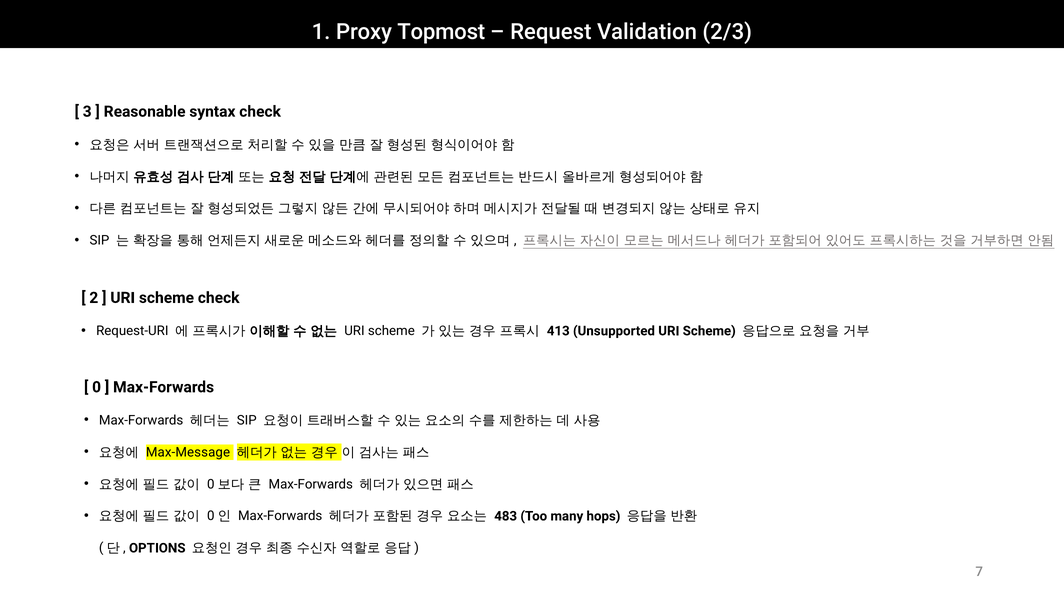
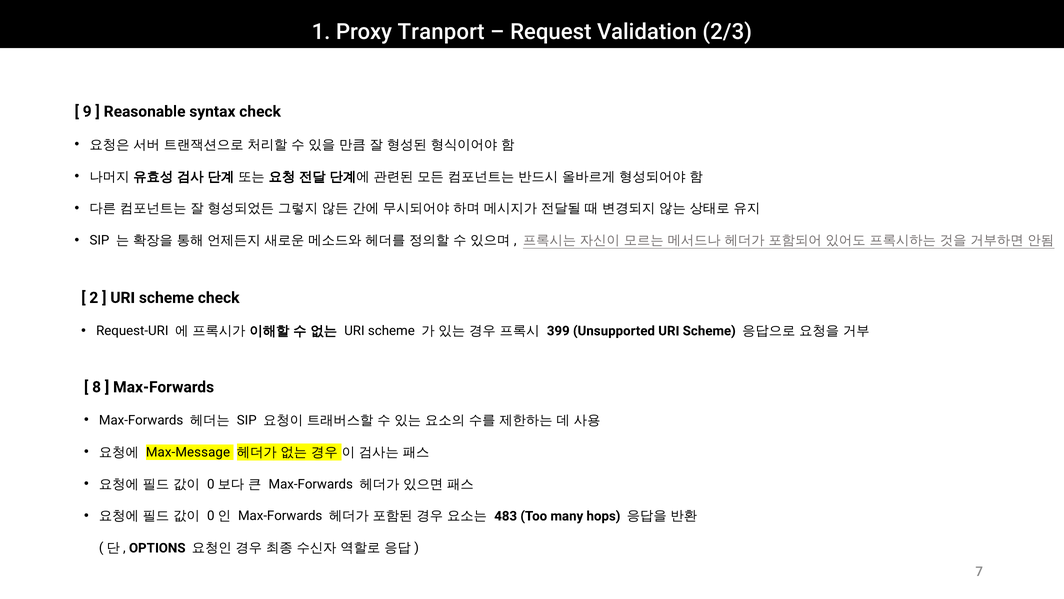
Topmost: Topmost -> Tranport
3: 3 -> 9
413: 413 -> 399
0: 0 -> 8
